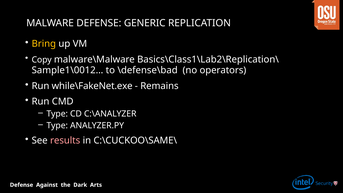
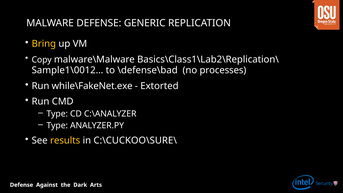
operators: operators -> processes
Remains: Remains -> Extorted
results colour: pink -> yellow
C:\CUCKOO\SAME\: C:\CUCKOO\SAME\ -> C:\CUCKOO\SURE\
